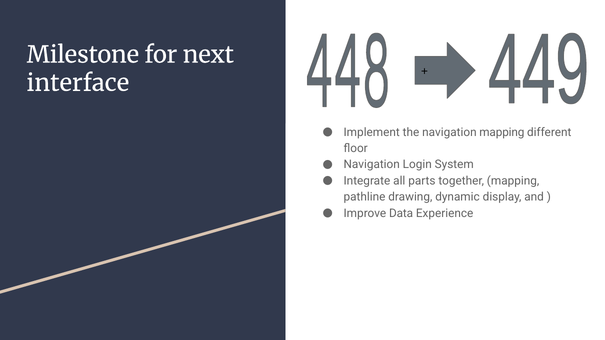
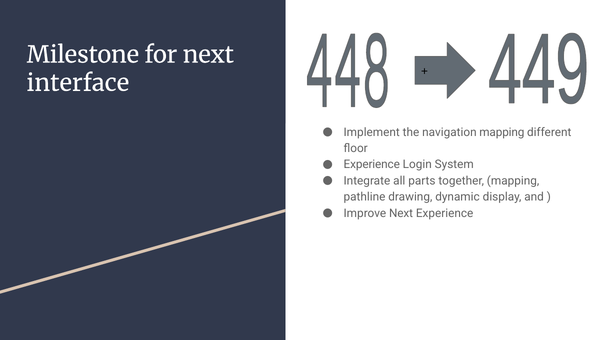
Navigation at (372, 165): Navigation -> Experience
Improve Data: Data -> Next
